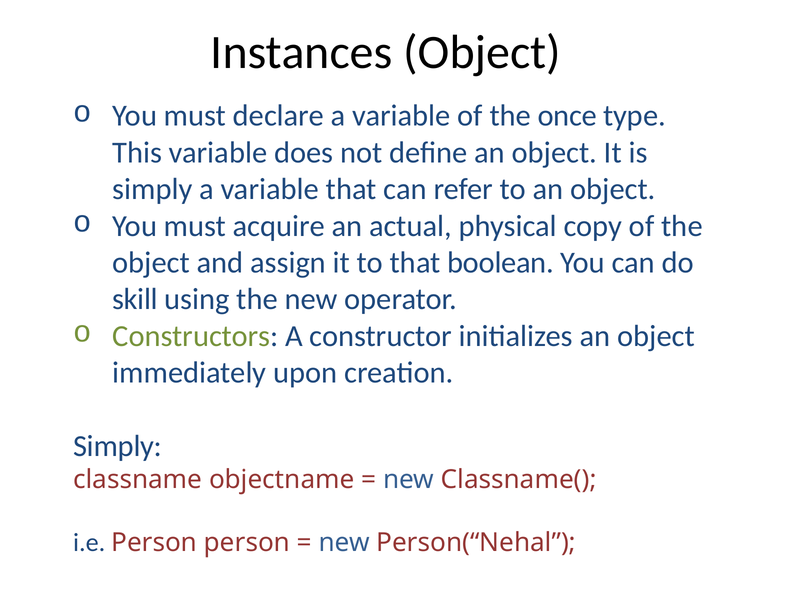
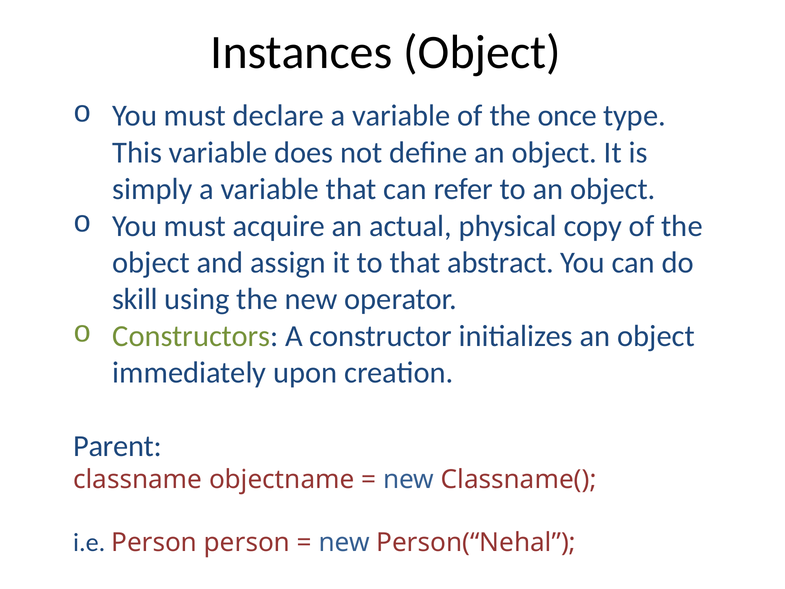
boolean: boolean -> abstract
Simply at (118, 446): Simply -> Parent
